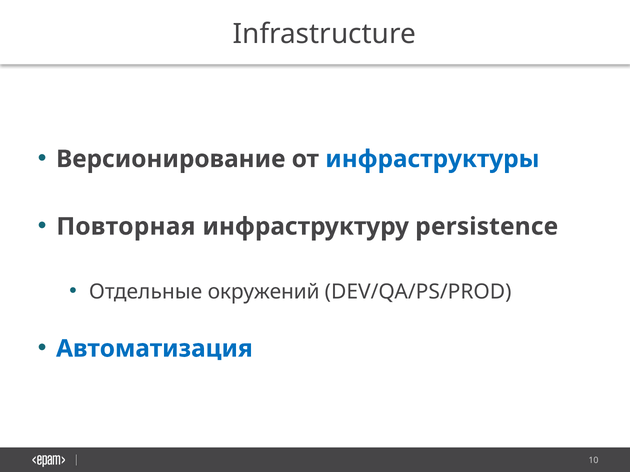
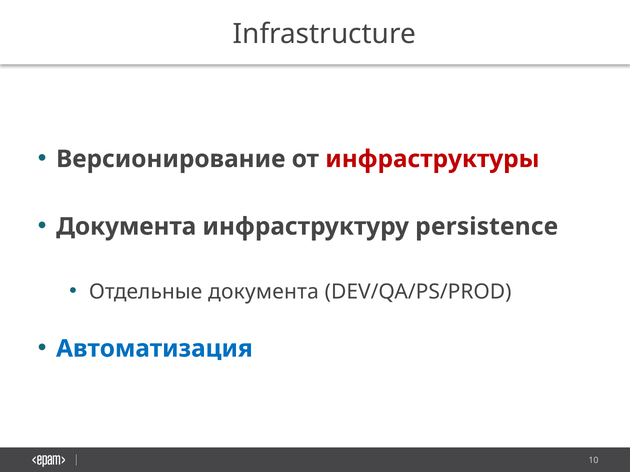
инфраструктуры colour: blue -> red
Повторная at (126, 227): Повторная -> Документа
Отдельные окружений: окружений -> документа
